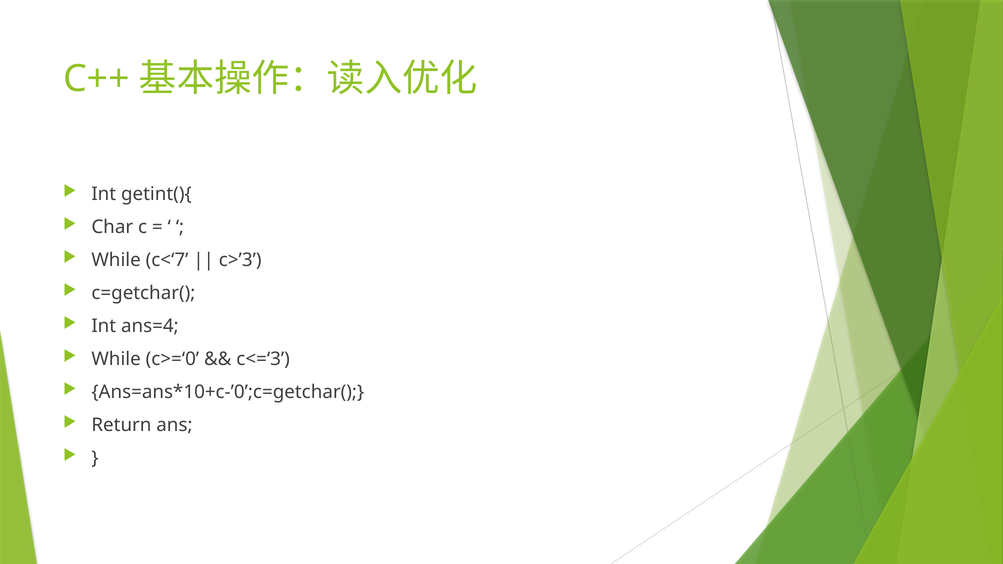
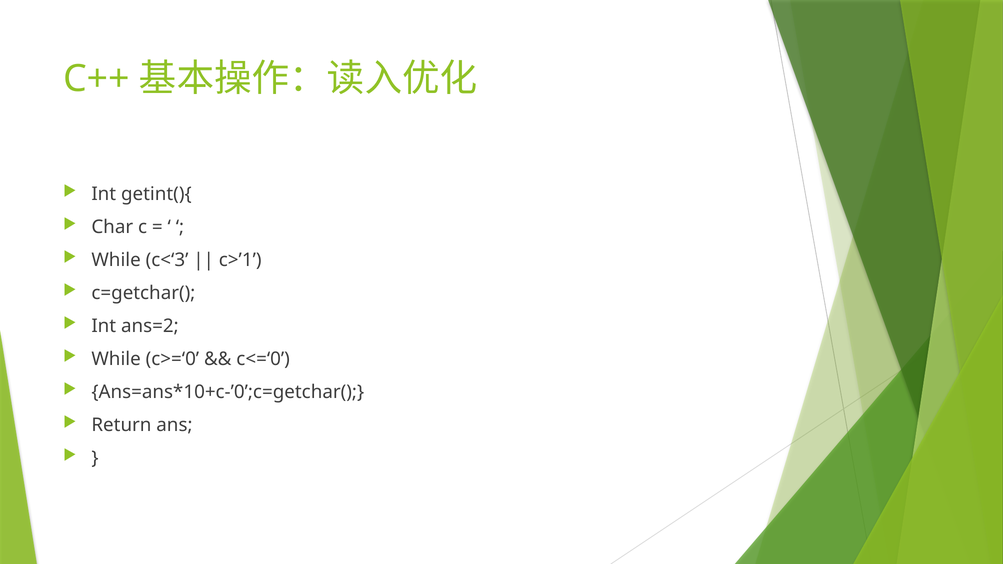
c<‘7: c<‘7 -> c<‘3
c>’3: c>’3 -> c>’1
ans=4: ans=4 -> ans=2
c<=‘3: c<=‘3 -> c<=‘0
